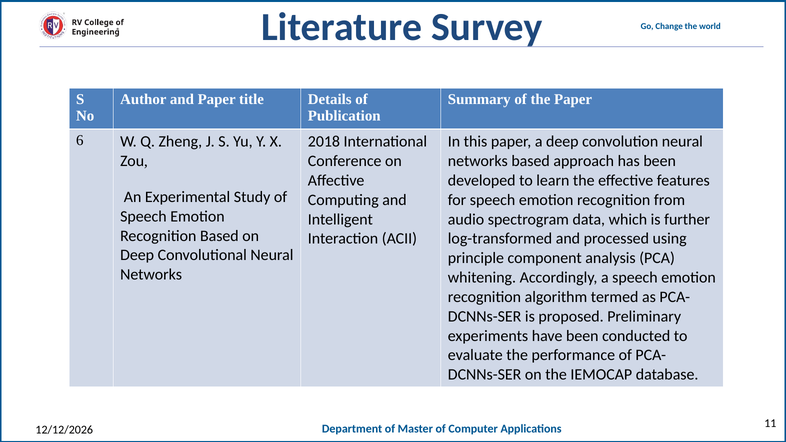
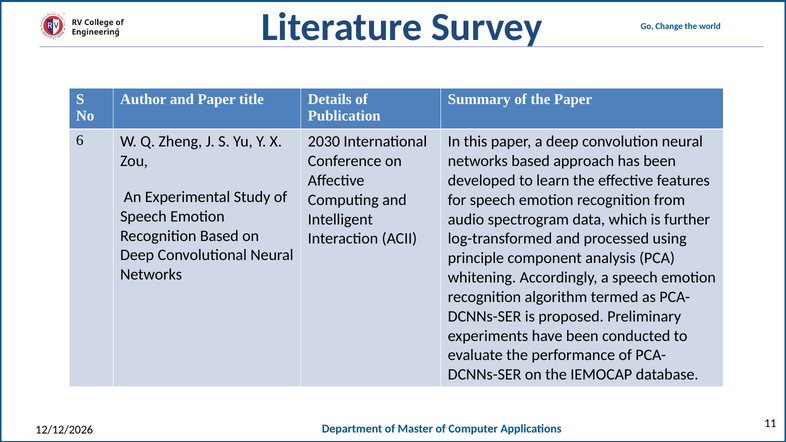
2018: 2018 -> 2030
